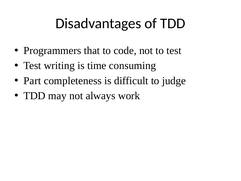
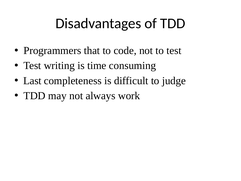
Part: Part -> Last
